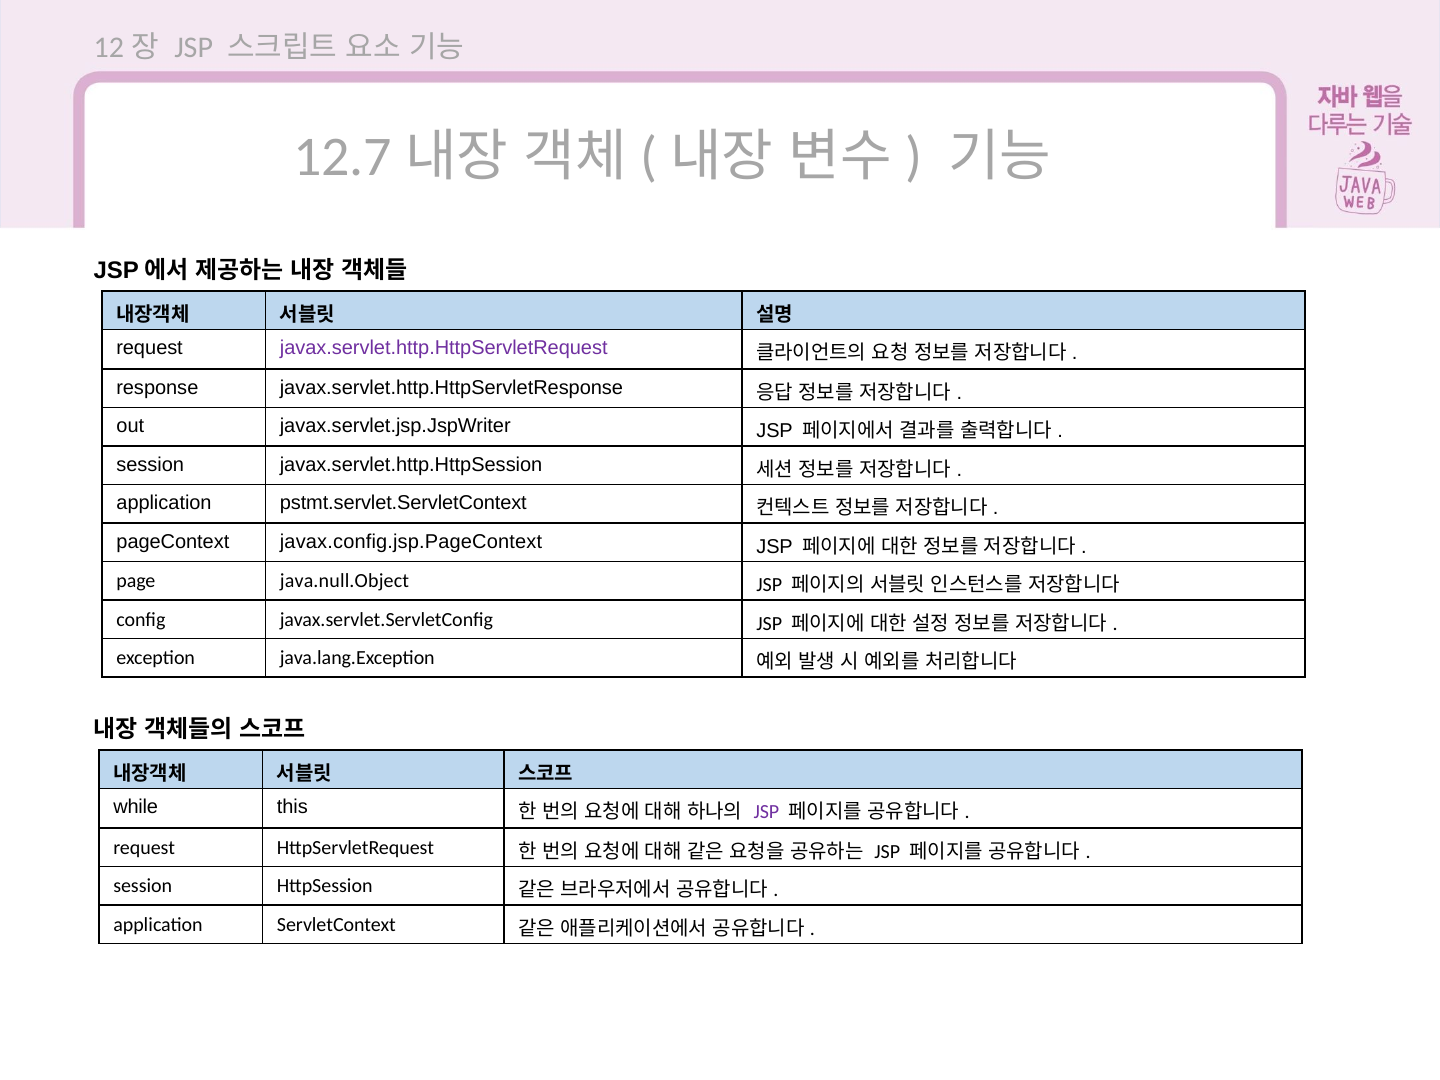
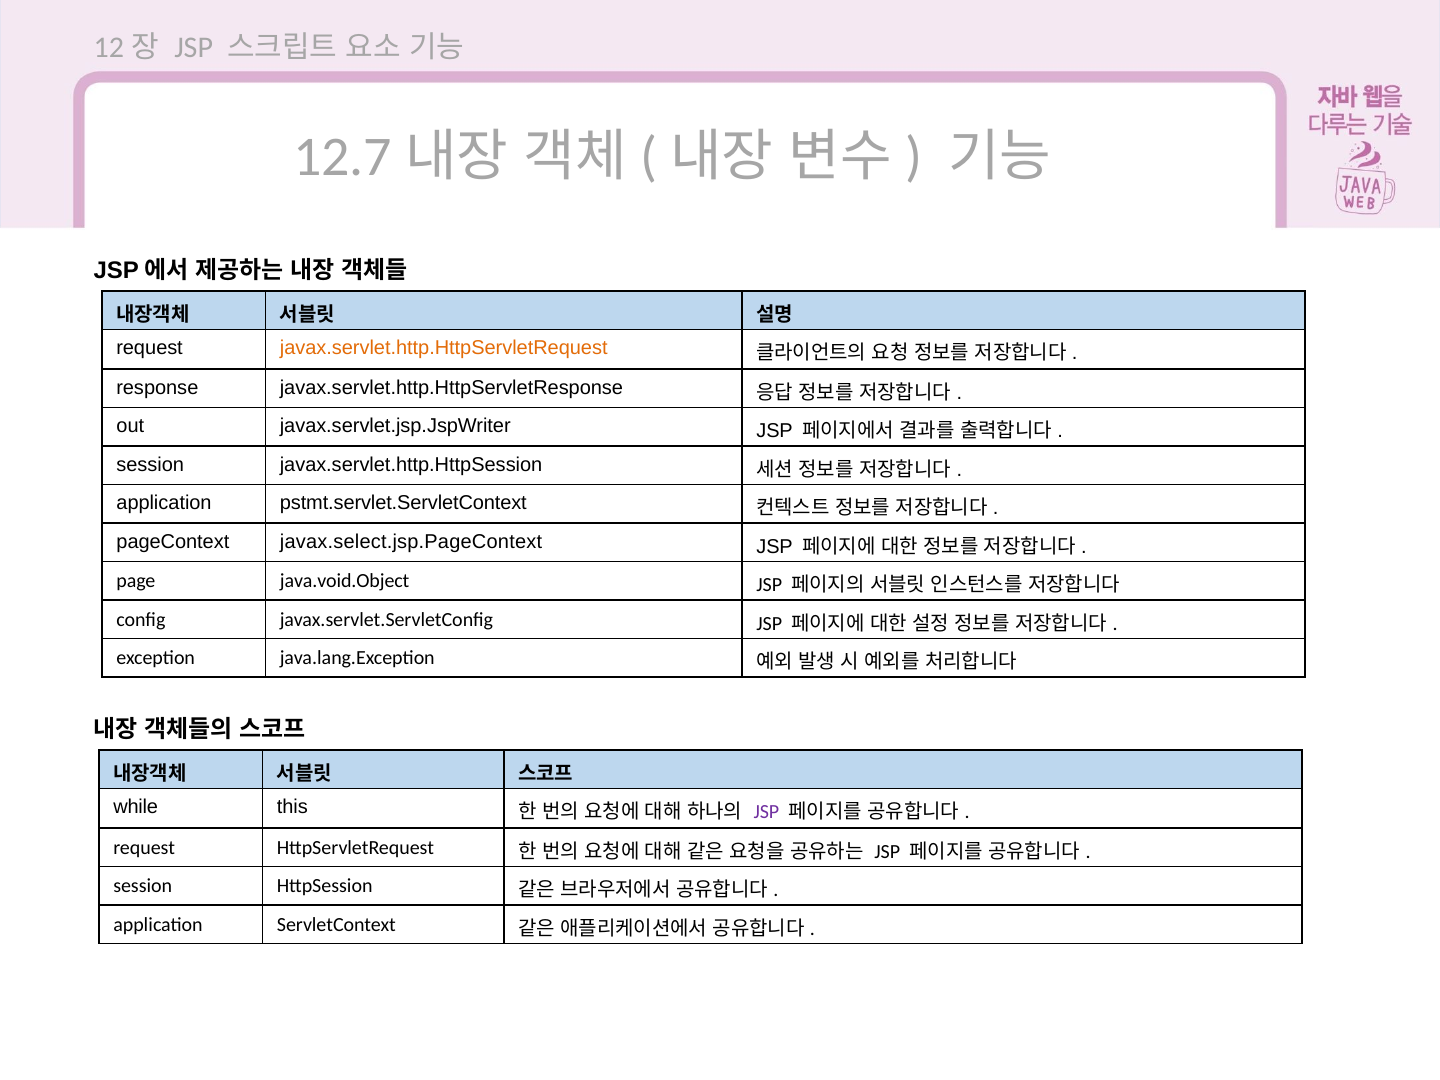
javax.servlet.http.HttpServletRequest colour: purple -> orange
javax.config.jsp.PageContext: javax.config.jsp.PageContext -> javax.select.jsp.PageContext
java.null.Object: java.null.Object -> java.void.Object
